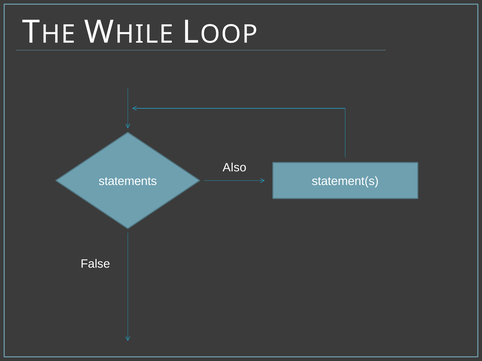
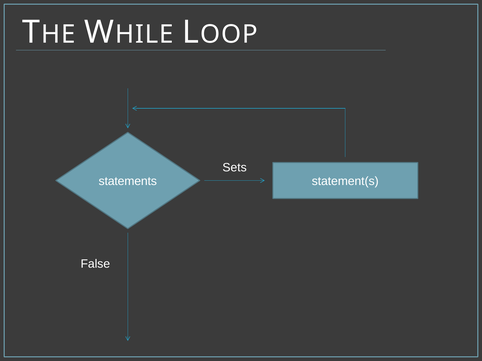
Also: Also -> Sets
